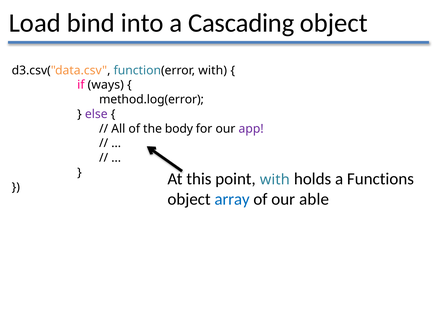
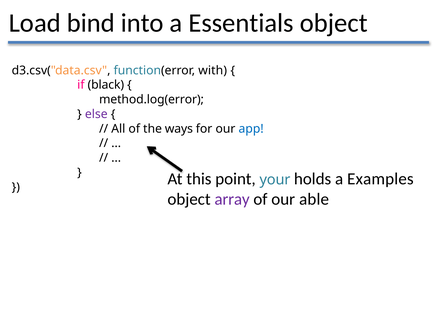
Cascading: Cascading -> Essentials
ways: ways -> black
body: body -> ways
app colour: purple -> blue
point with: with -> your
Functions: Functions -> Examples
array colour: blue -> purple
